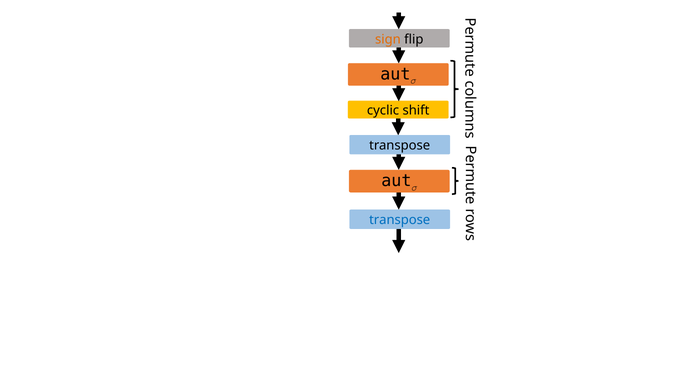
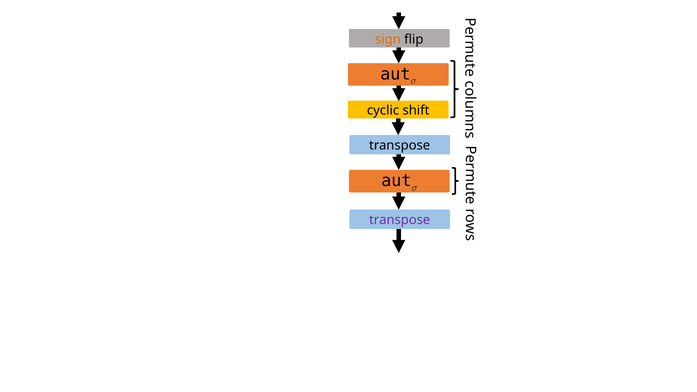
transpose at (400, 220) colour: blue -> purple
